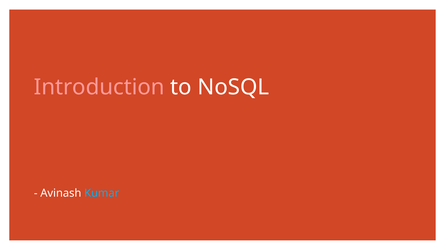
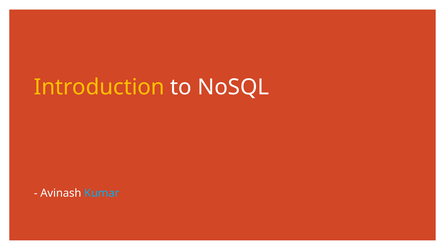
Introduction colour: pink -> yellow
